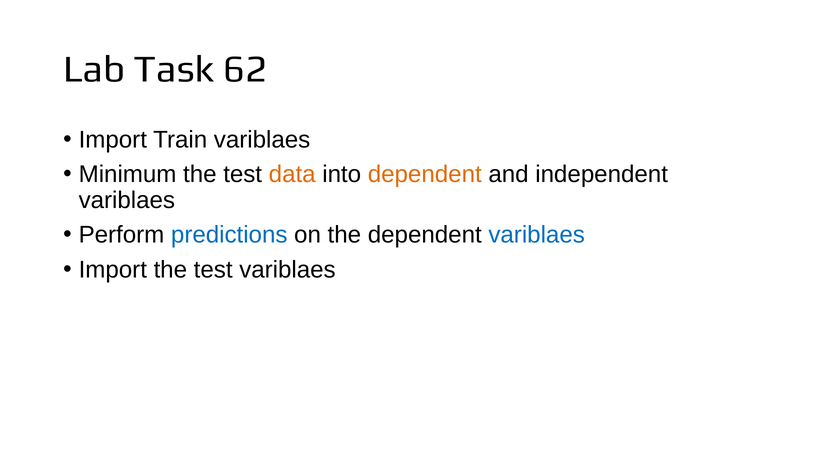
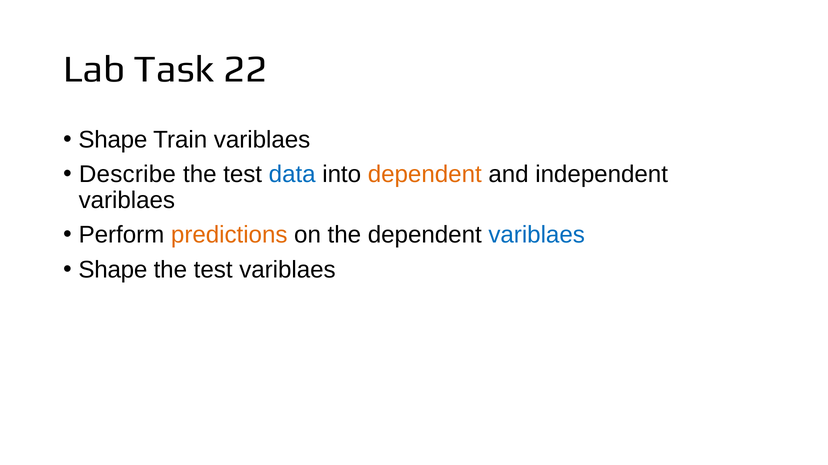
62: 62 -> 22
Import at (113, 140): Import -> Shape
Minimum: Minimum -> Describe
data colour: orange -> blue
predictions colour: blue -> orange
Import at (113, 270): Import -> Shape
